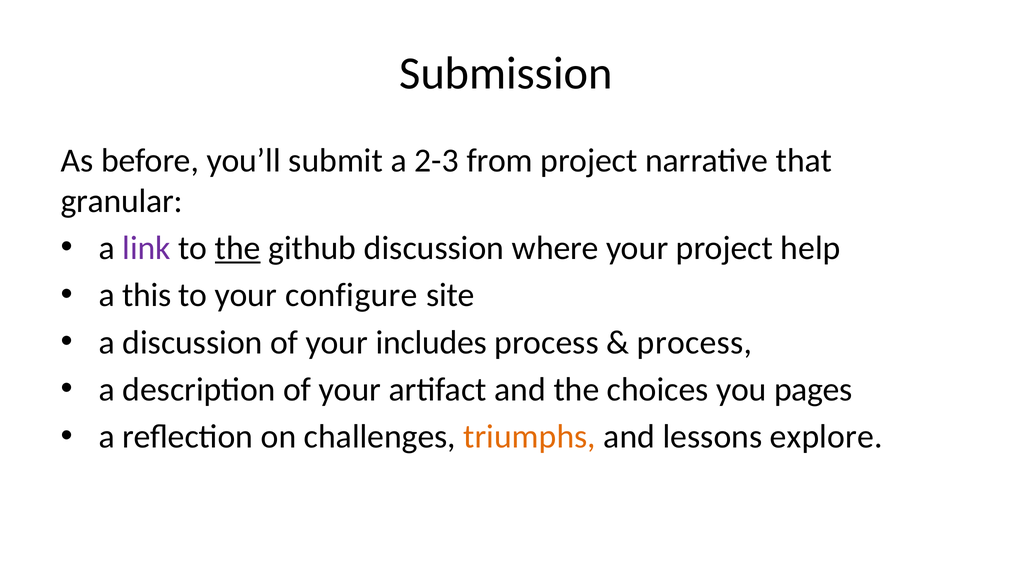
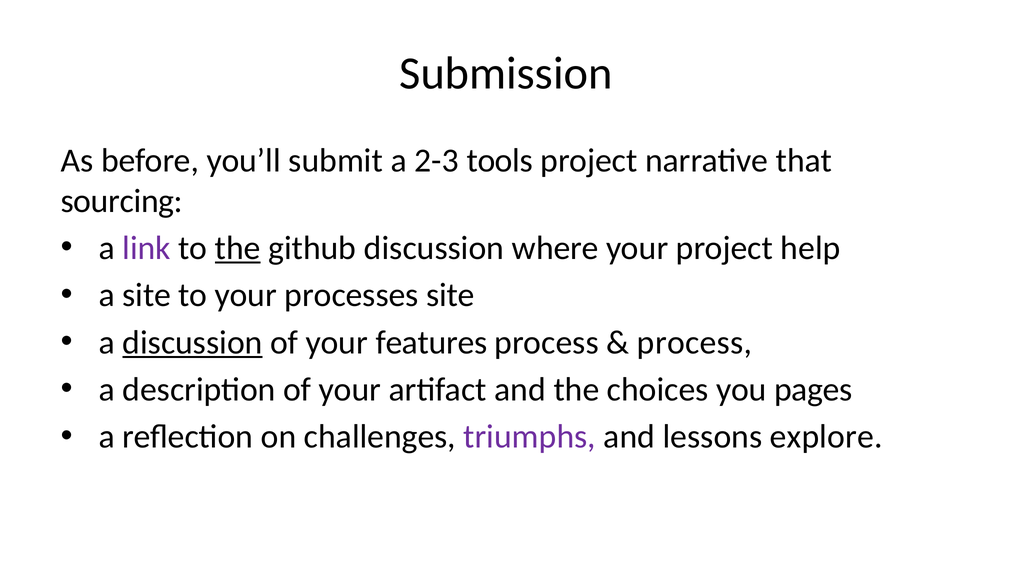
from: from -> tools
granular: granular -> sourcing
a this: this -> site
configure: configure -> processes
discussion at (192, 343) underline: none -> present
includes: includes -> features
triumphs colour: orange -> purple
